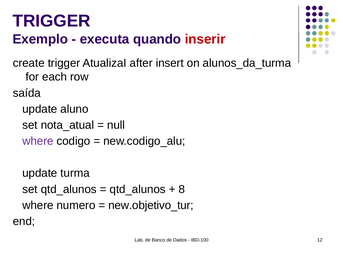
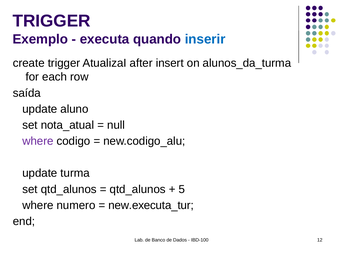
inserir colour: red -> blue
8: 8 -> 5
new.objetivo_tur: new.objetivo_tur -> new.executa_tur
